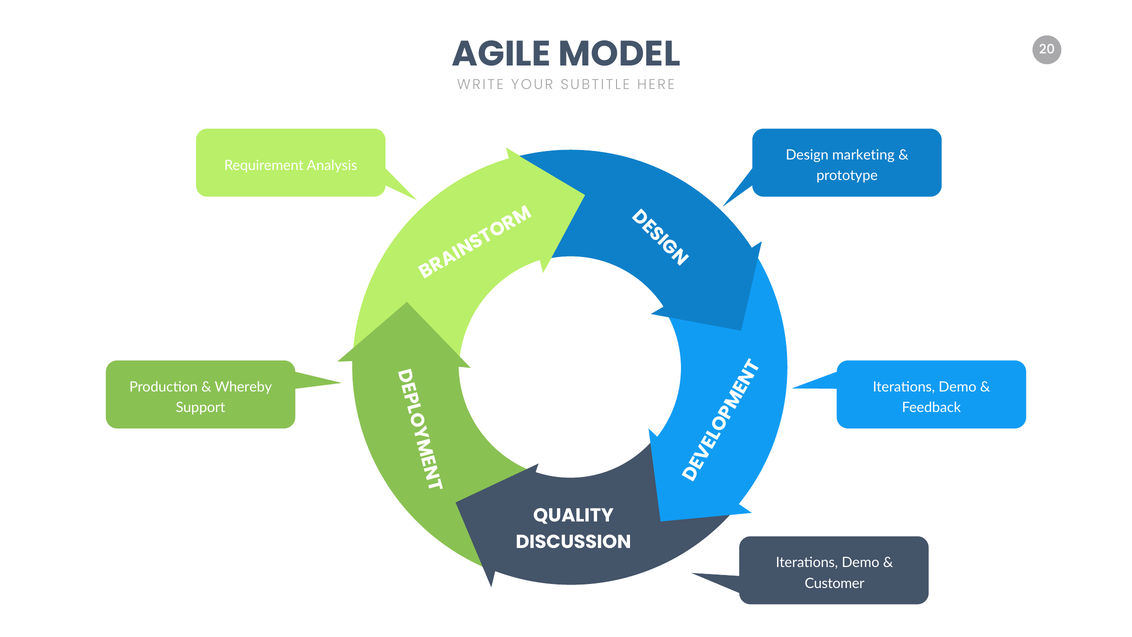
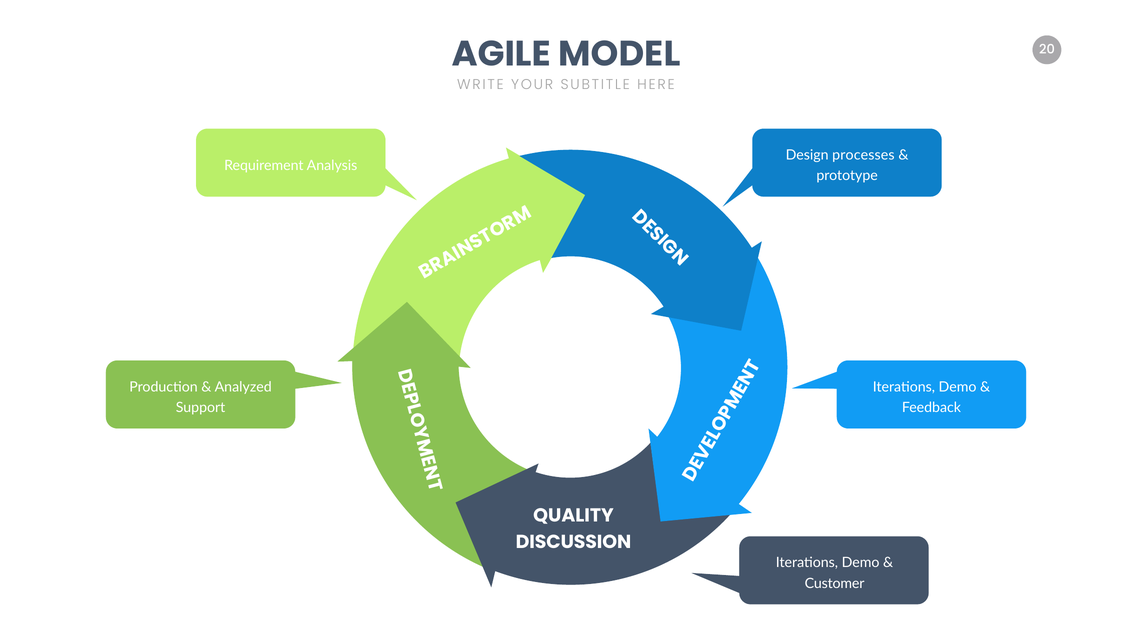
marketing: marketing -> processes
Whereby: Whereby -> Analyzed
